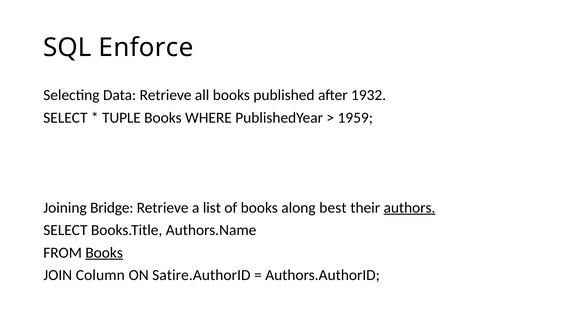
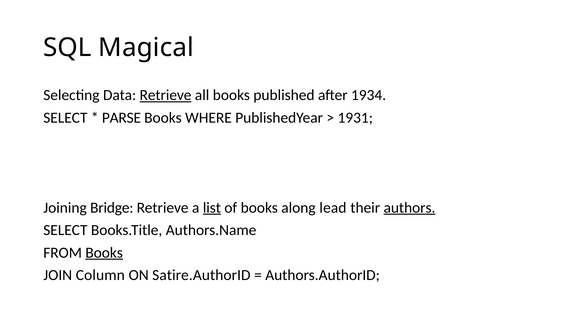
Enforce: Enforce -> Magical
Retrieve at (166, 95) underline: none -> present
1932: 1932 -> 1934
TUPLE: TUPLE -> PARSE
1959: 1959 -> 1931
list underline: none -> present
best: best -> lead
